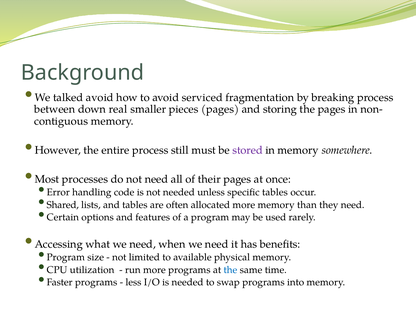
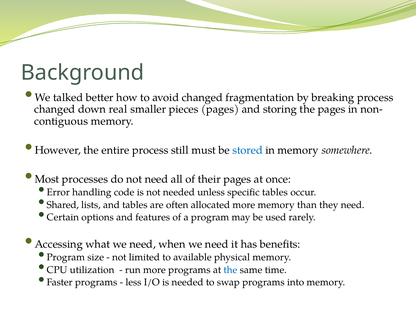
talked avoid: avoid -> better
avoid serviced: serviced -> changed
between at (55, 109): between -> changed
stored colour: purple -> blue
